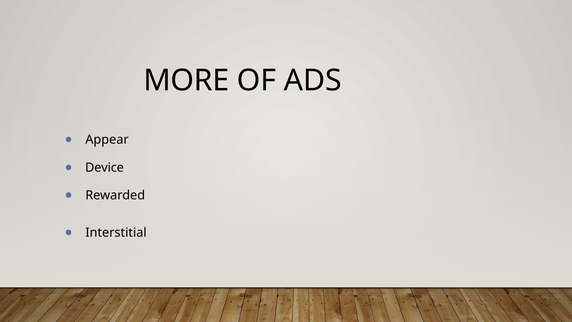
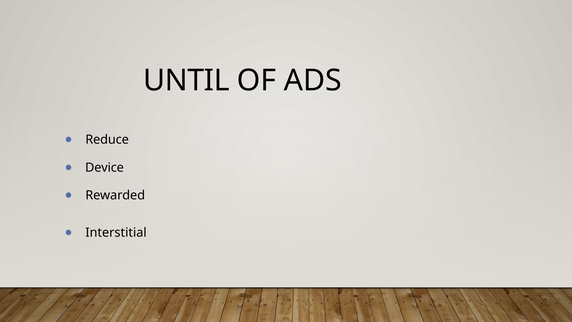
MORE: MORE -> UNTIL
Appear: Appear -> Reduce
